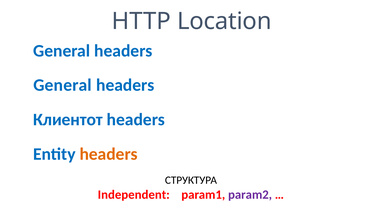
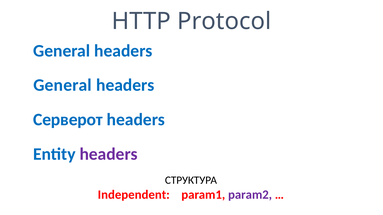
Location: Location -> Protocol
Клиентот: Клиентот -> Серверот
headers at (109, 154) colour: orange -> purple
